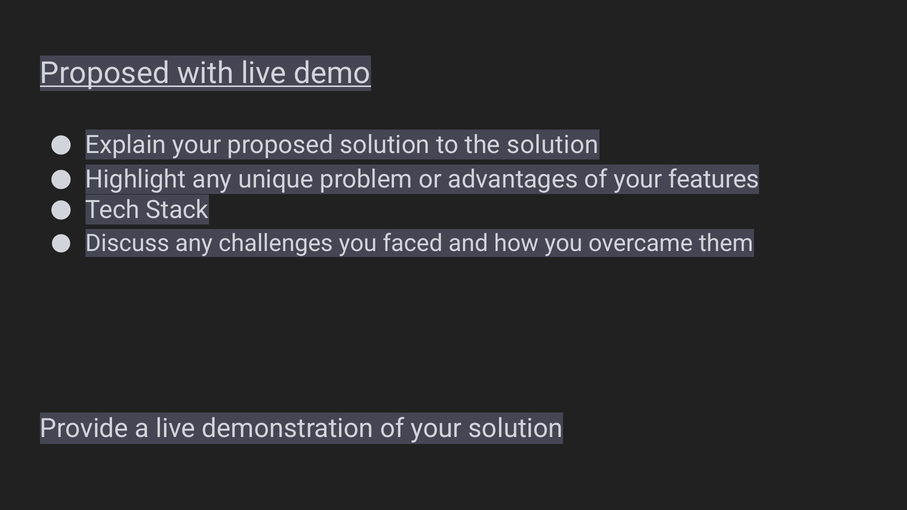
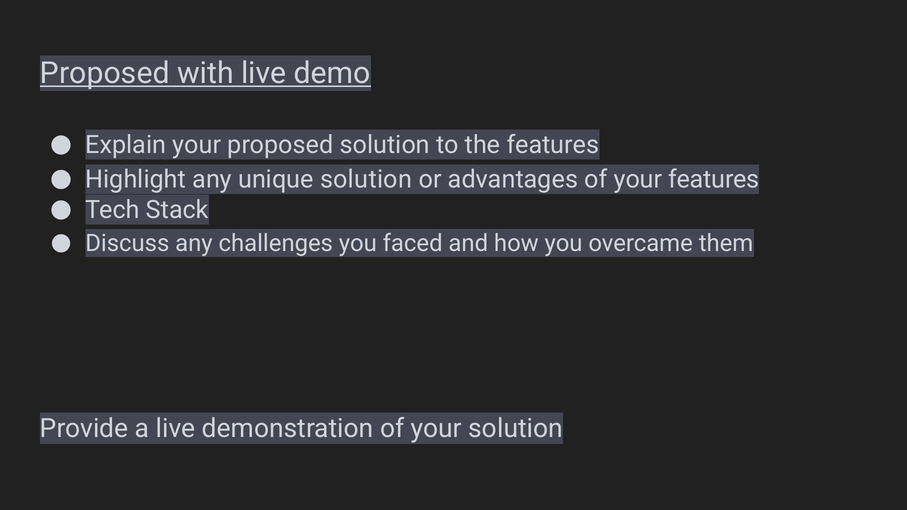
the solution: solution -> features
unique problem: problem -> solution
